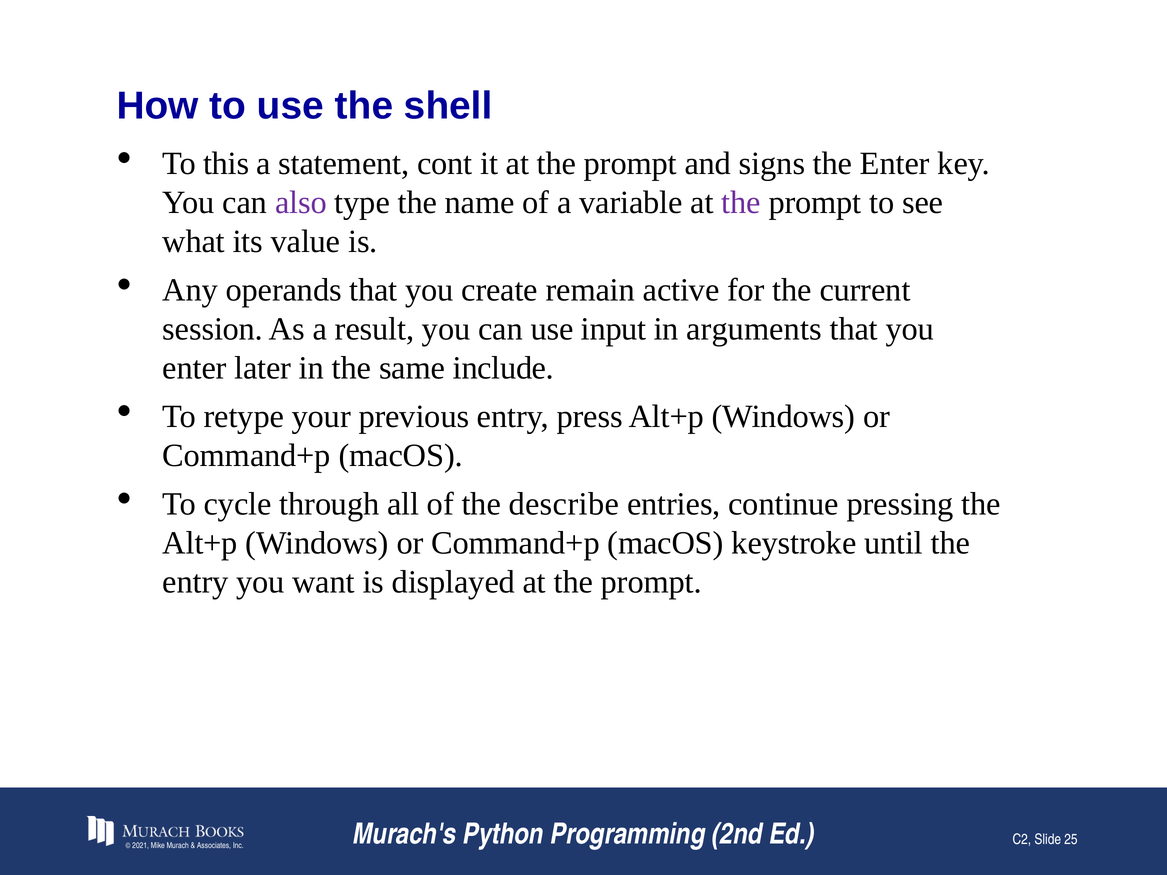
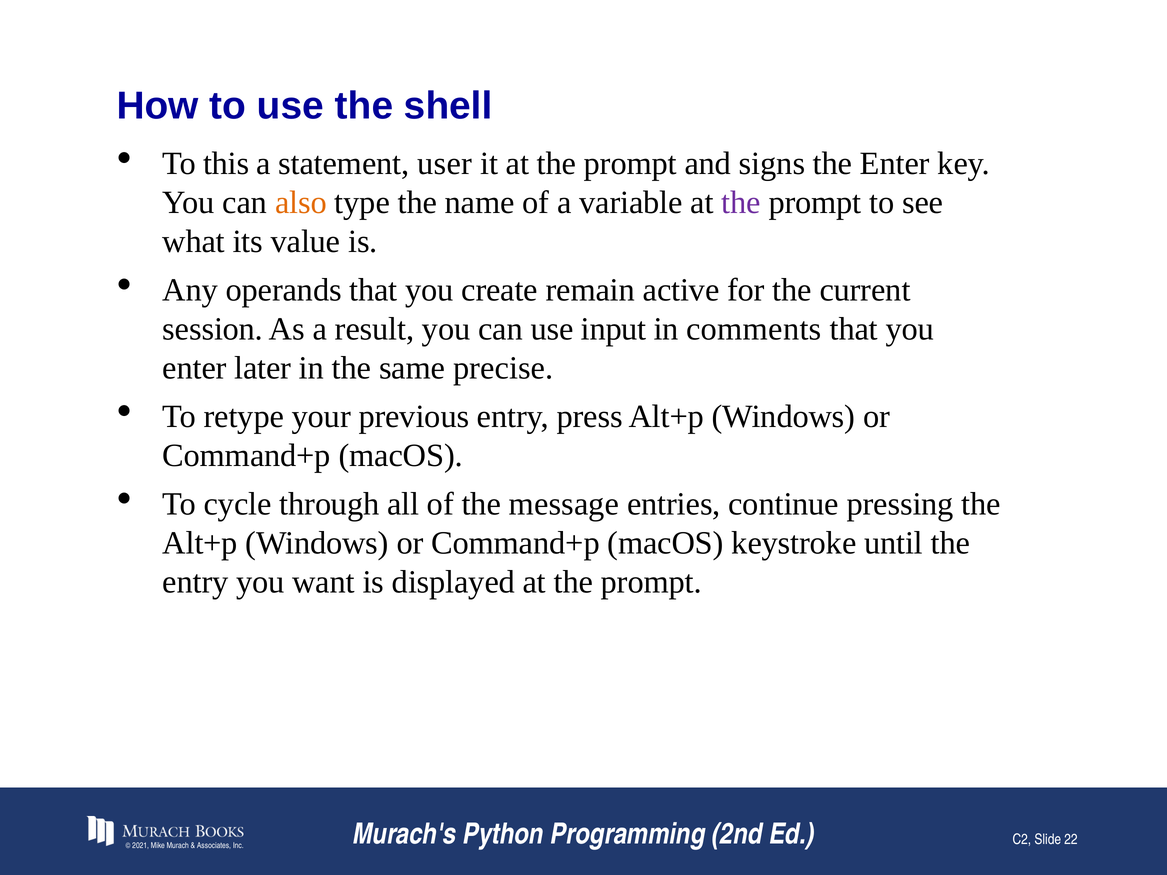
cont: cont -> user
also colour: purple -> orange
arguments: arguments -> comments
include: include -> precise
describe: describe -> message
25: 25 -> 22
